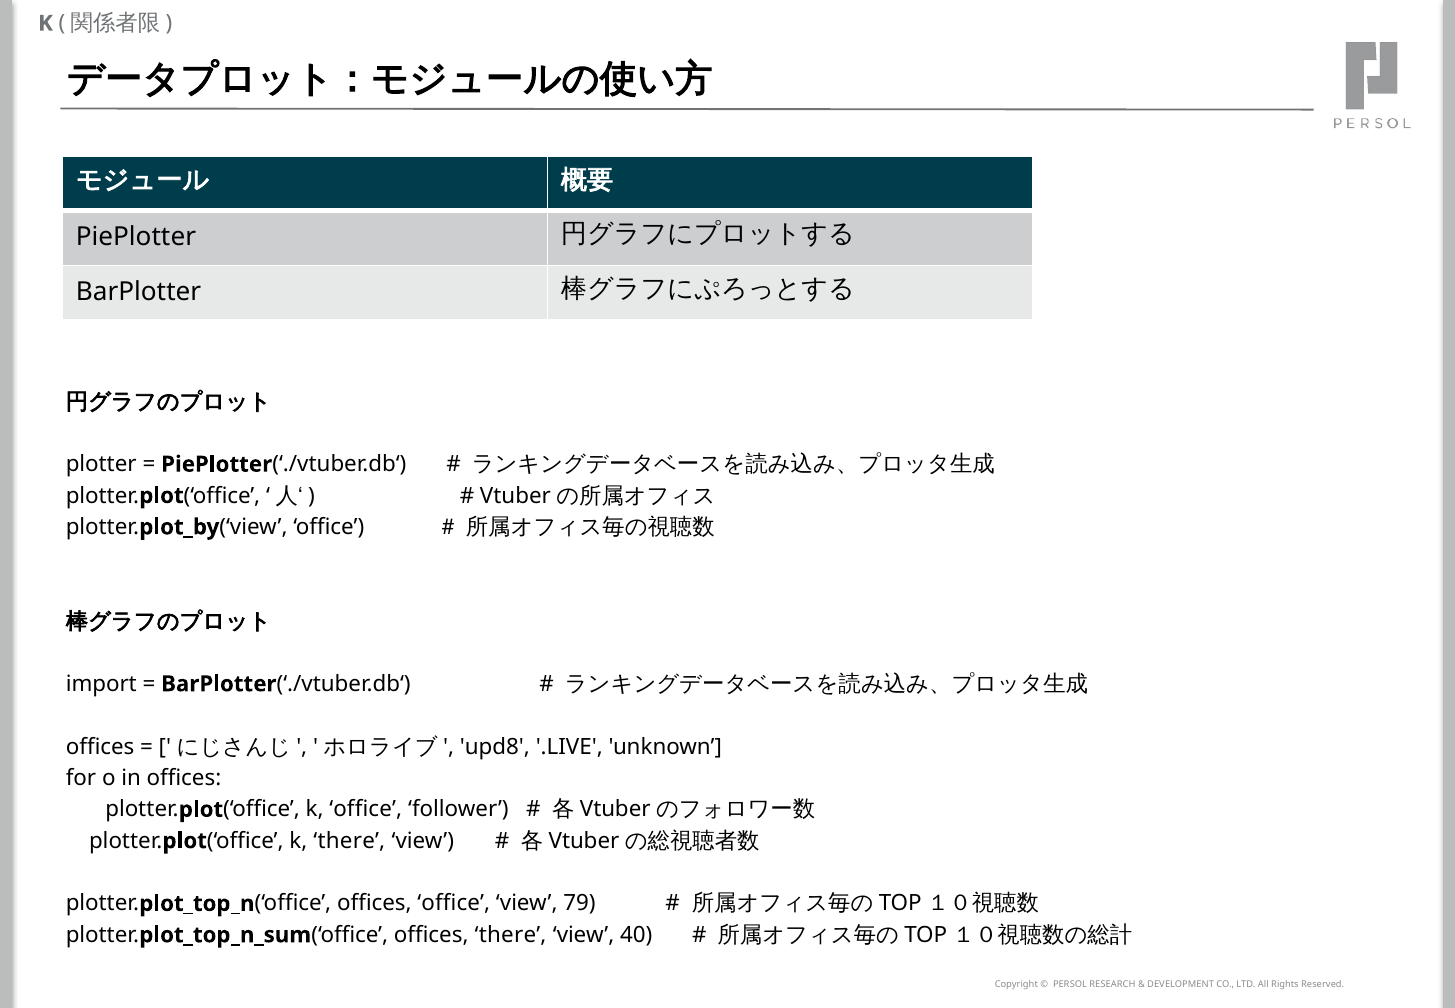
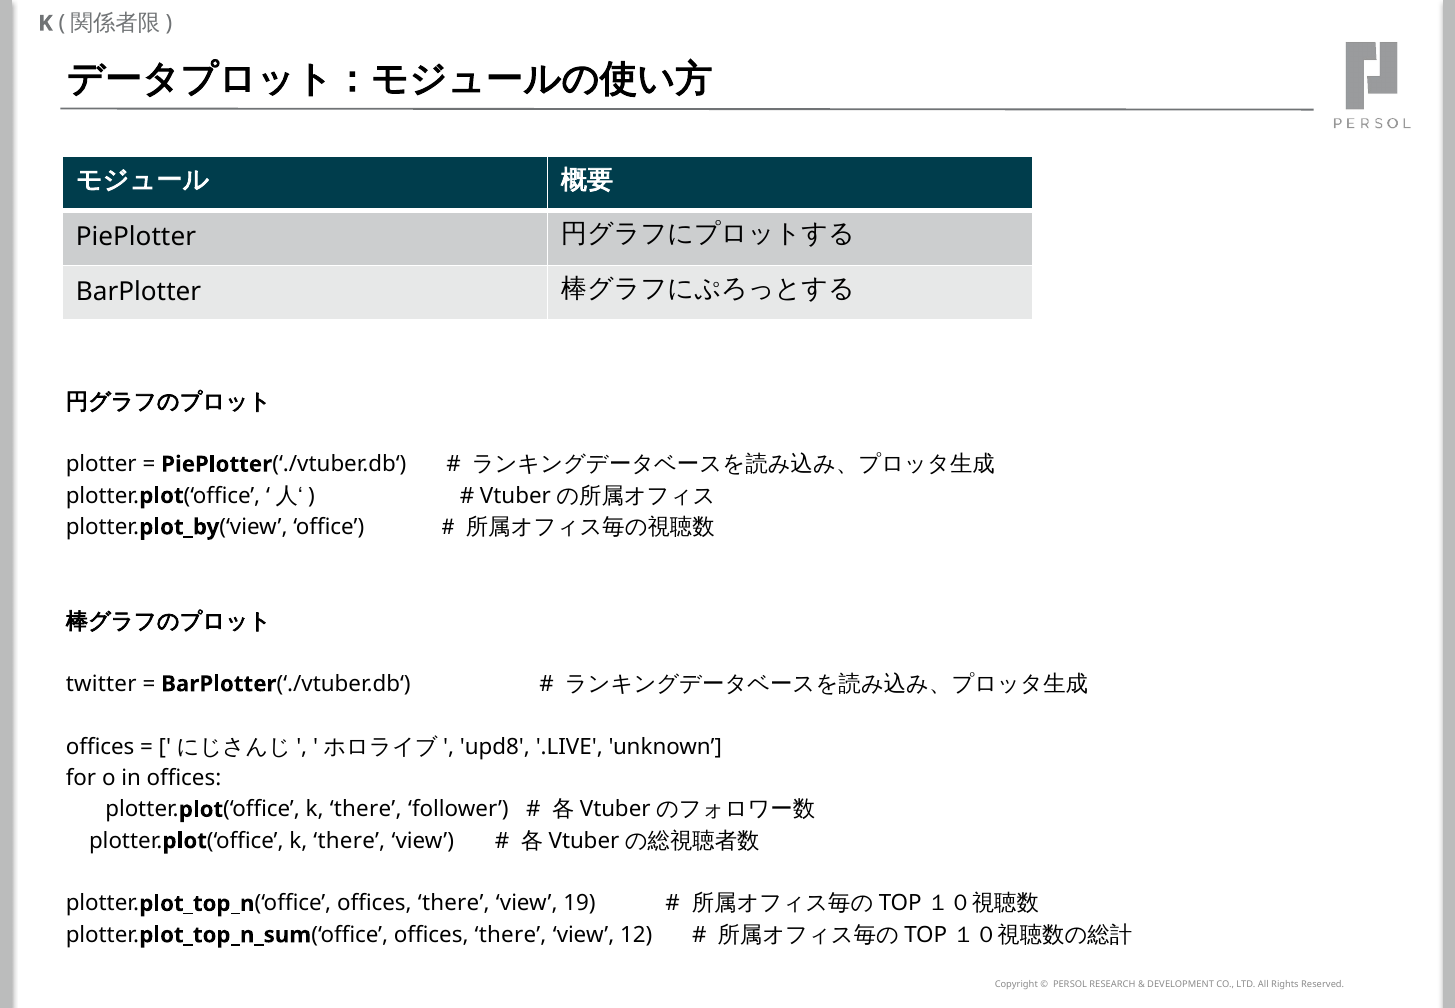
import: import -> twitter
office at (366, 809): office -> there
plotter.plot_top_n(‘office offices office: office -> there
79: 79 -> 19
40: 40 -> 12
